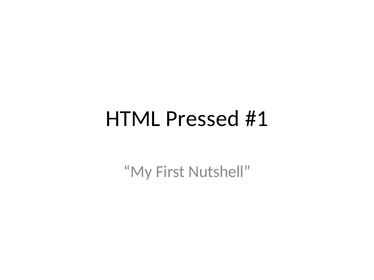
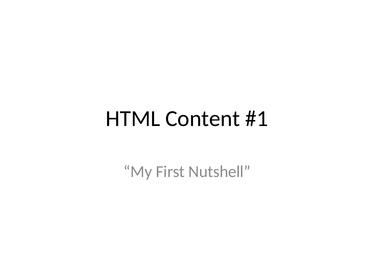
Pressed: Pressed -> Content
